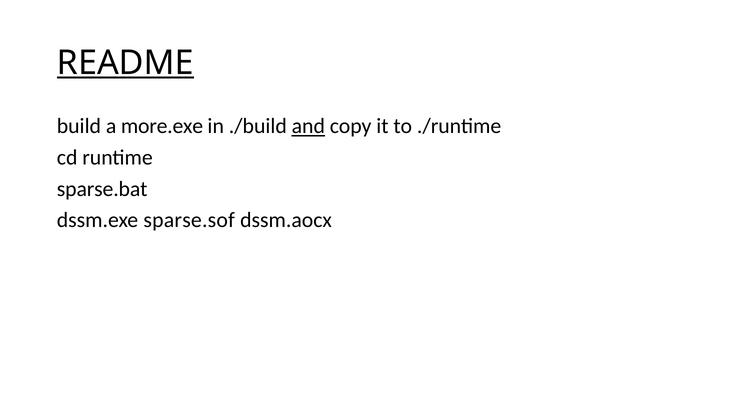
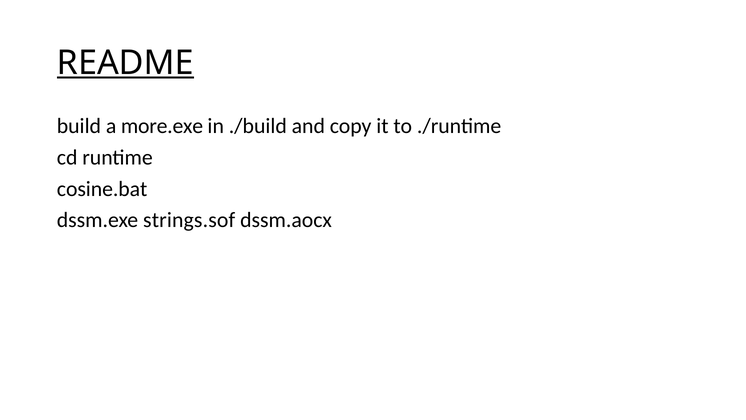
and underline: present -> none
sparse.bat: sparse.bat -> cosine.bat
sparse.sof: sparse.sof -> strings.sof
